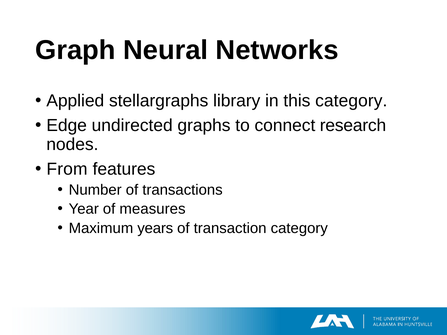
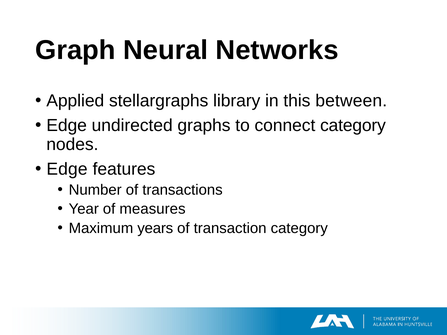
this category: category -> between
connect research: research -> category
From at (67, 169): From -> Edge
